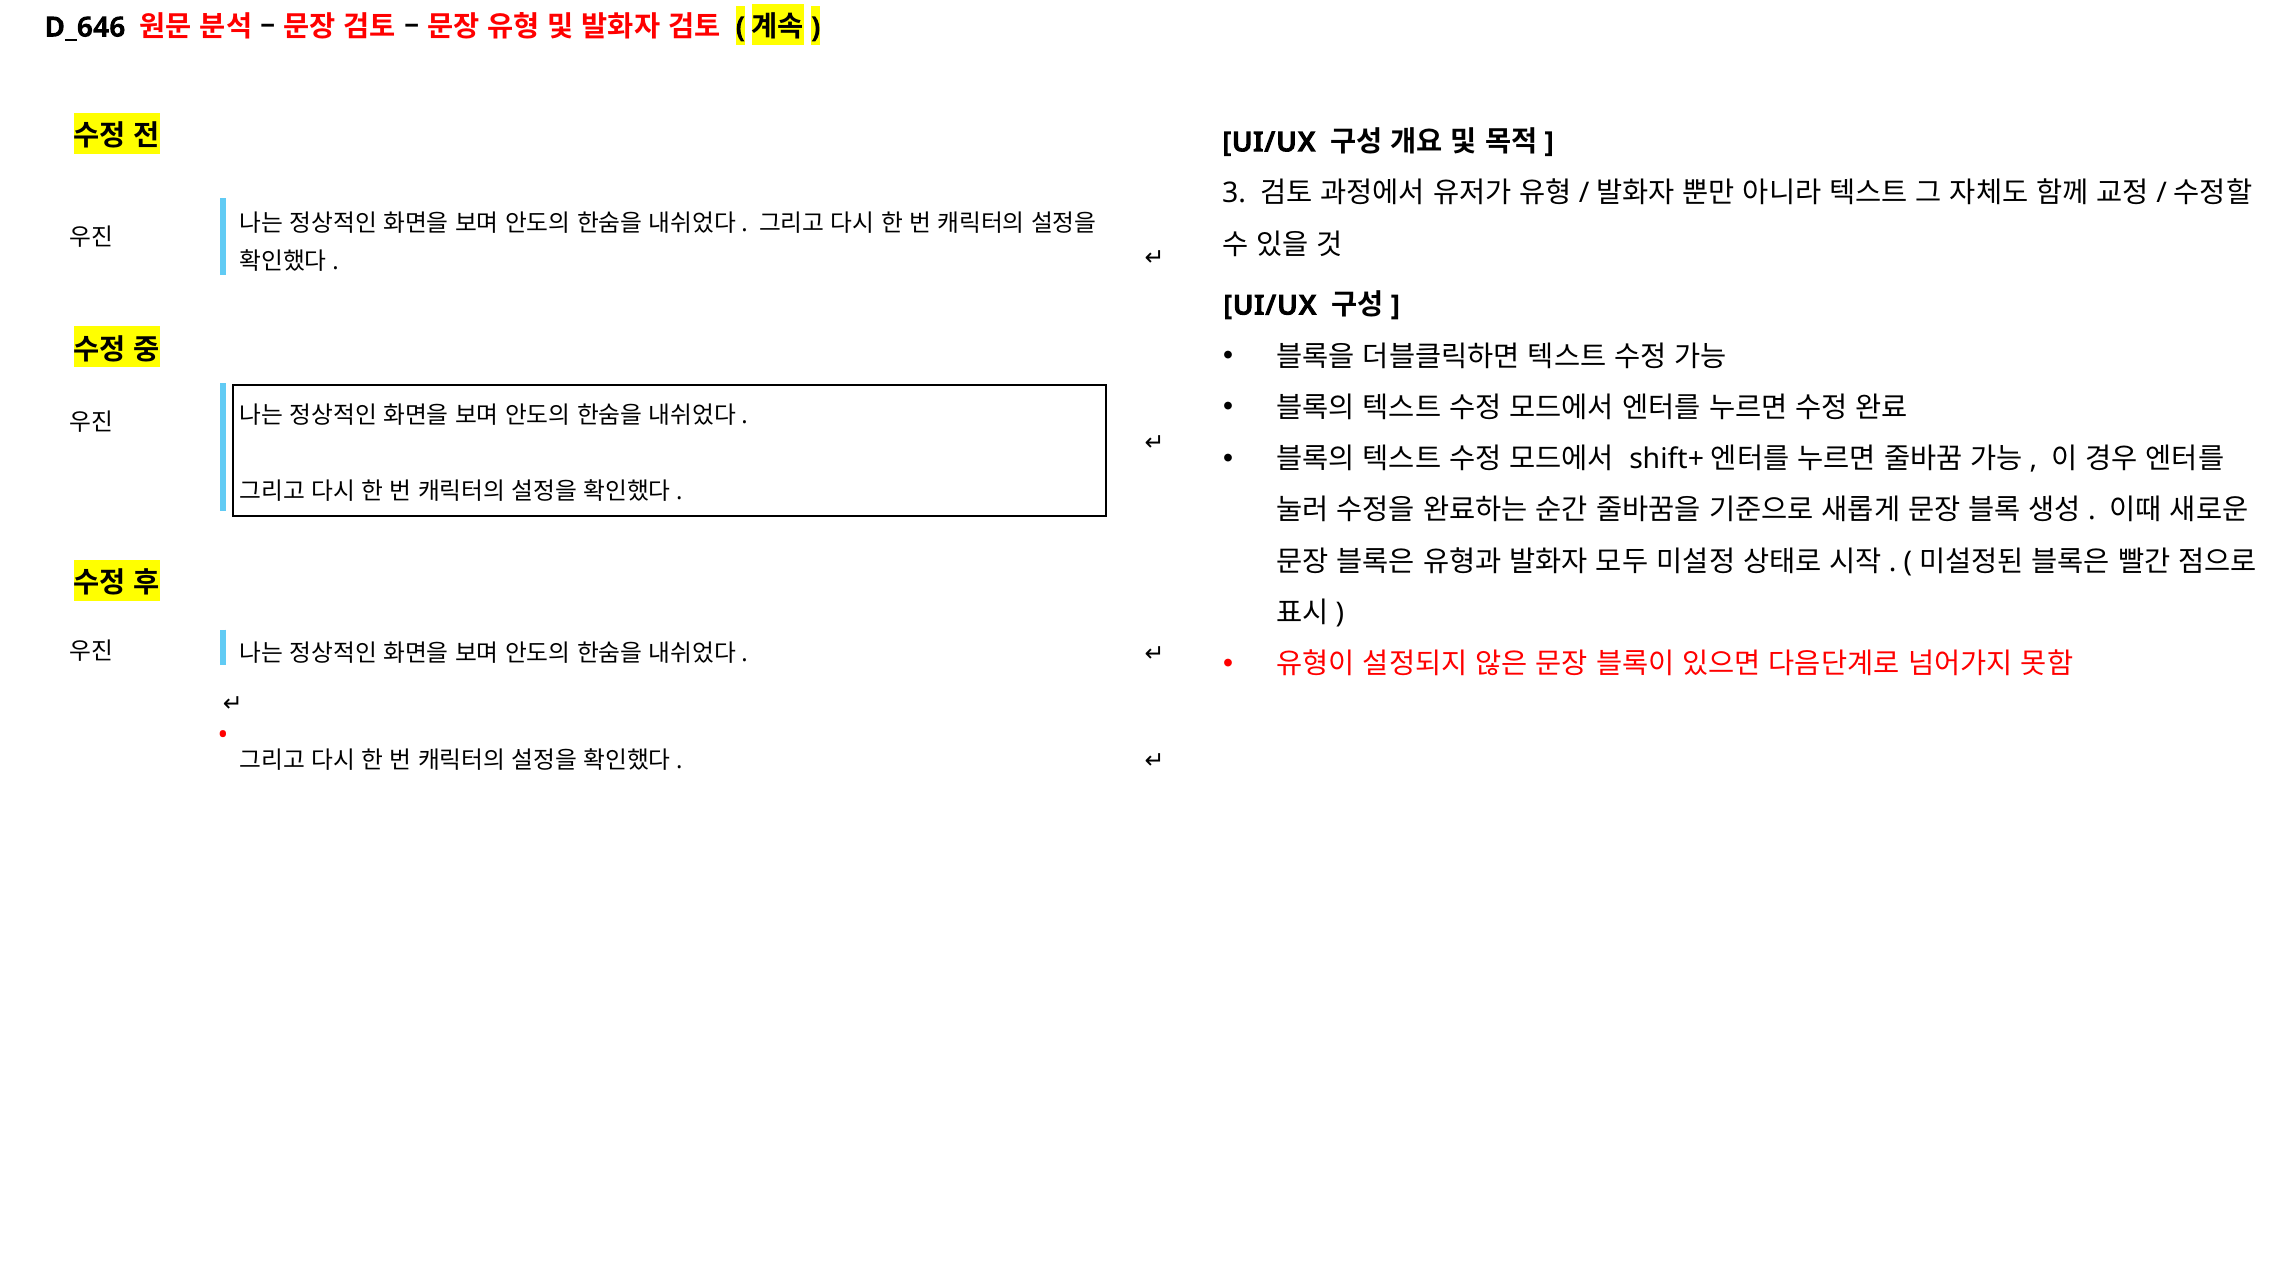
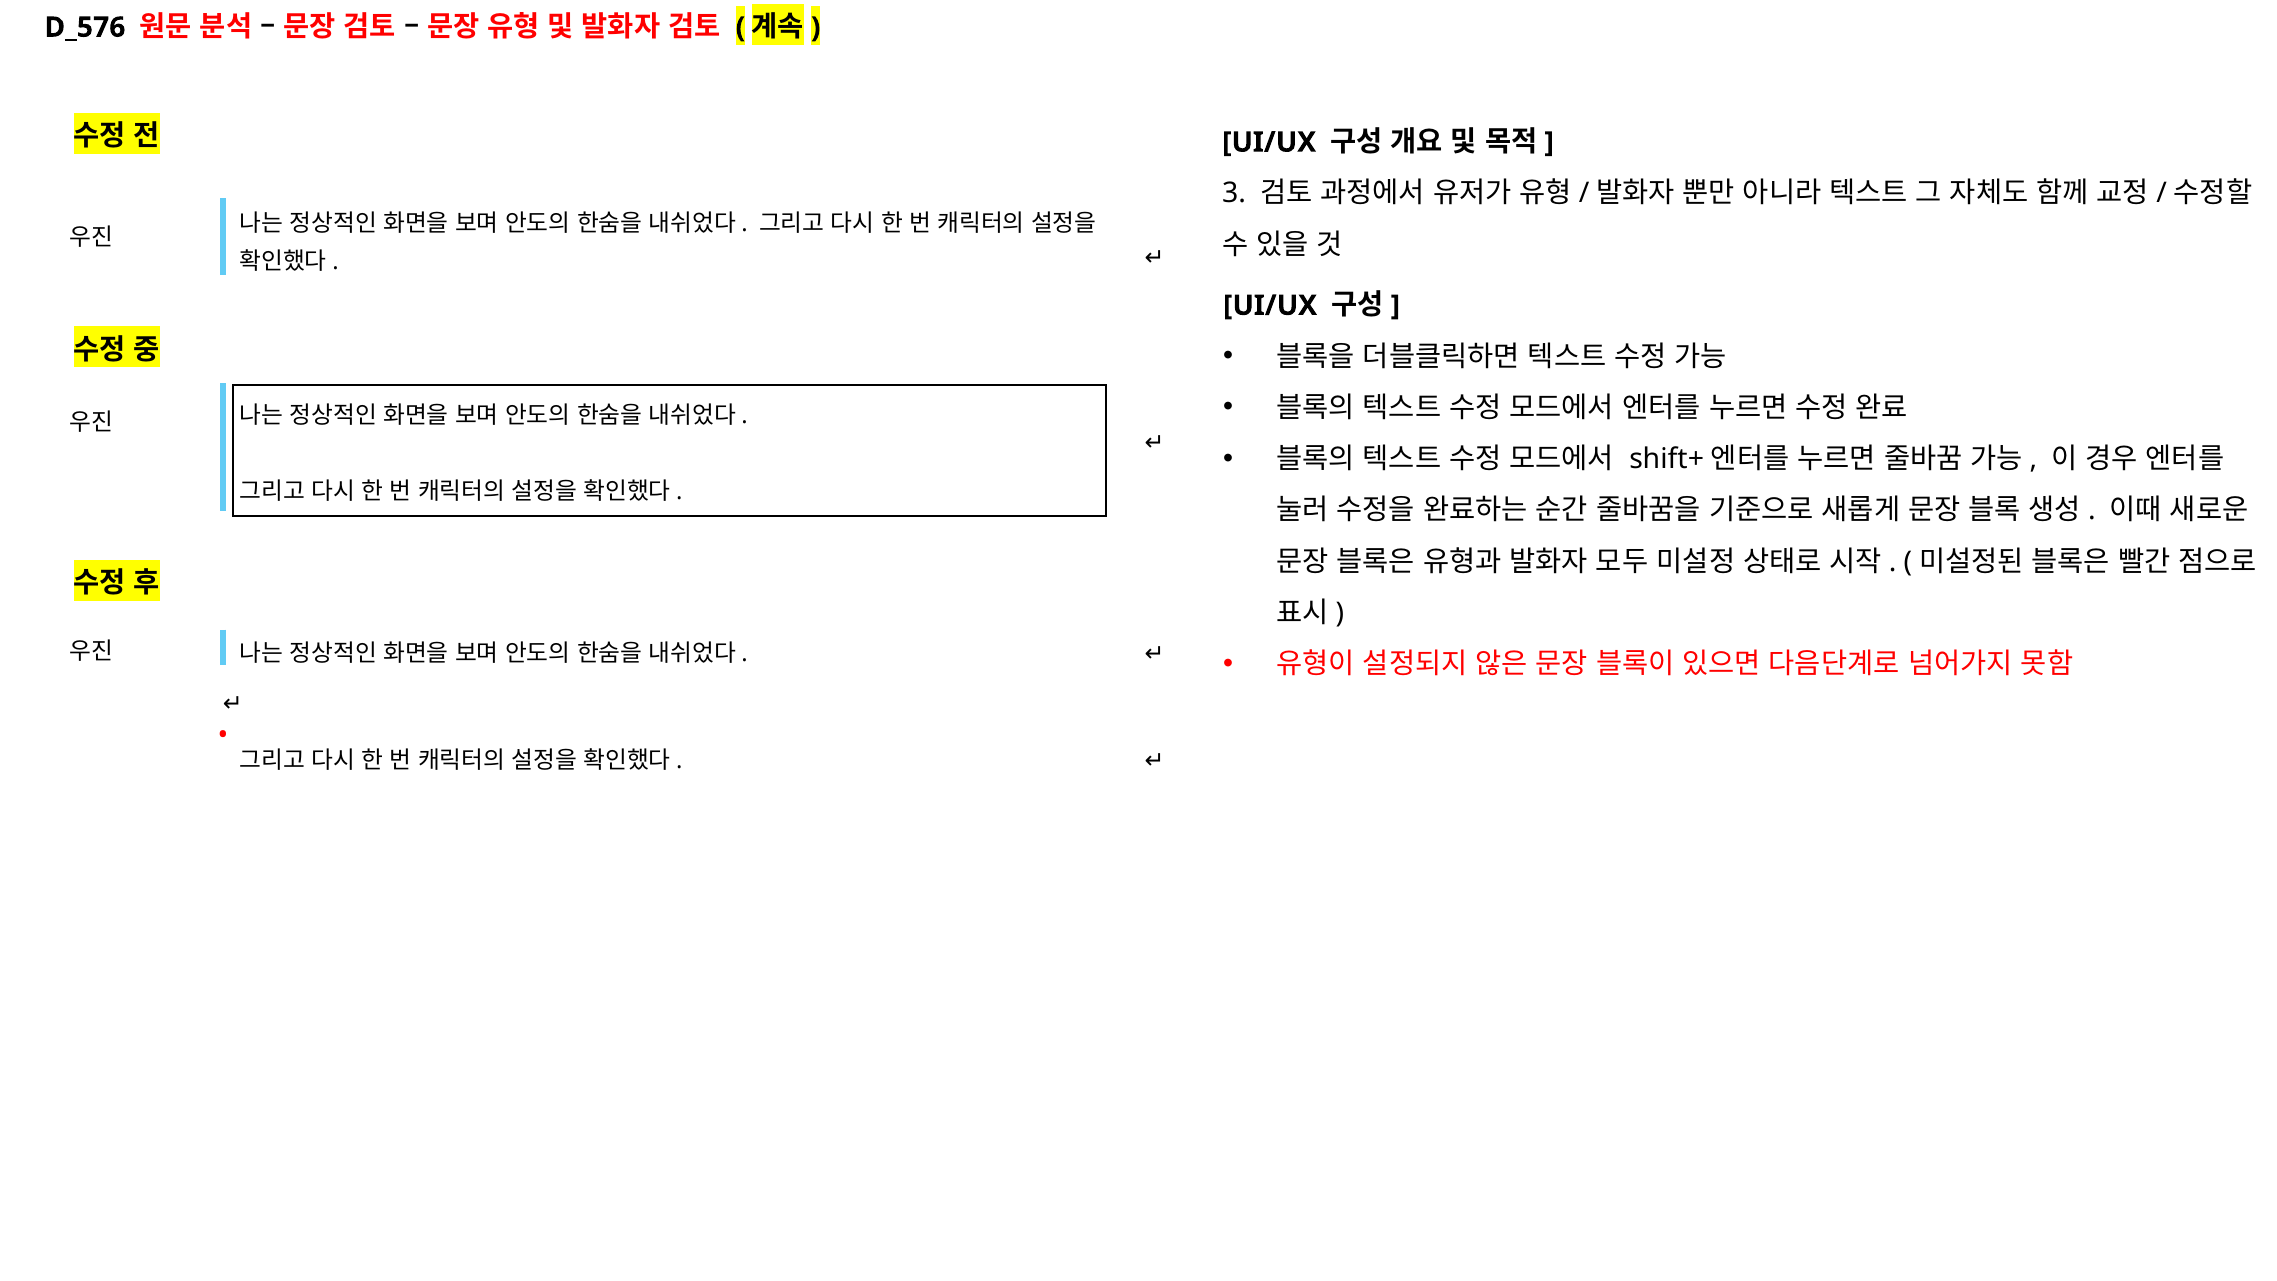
D_646: D_646 -> D_576
